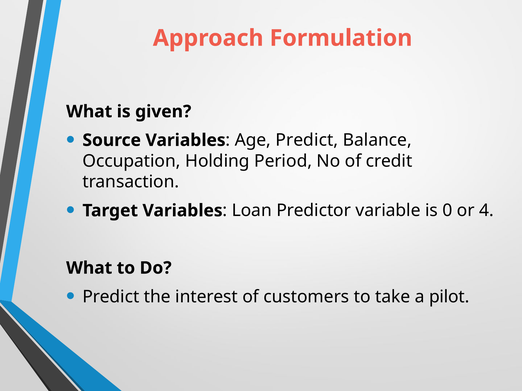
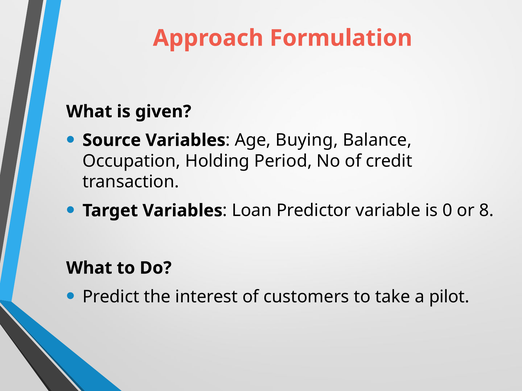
Age Predict: Predict -> Buying
4: 4 -> 8
